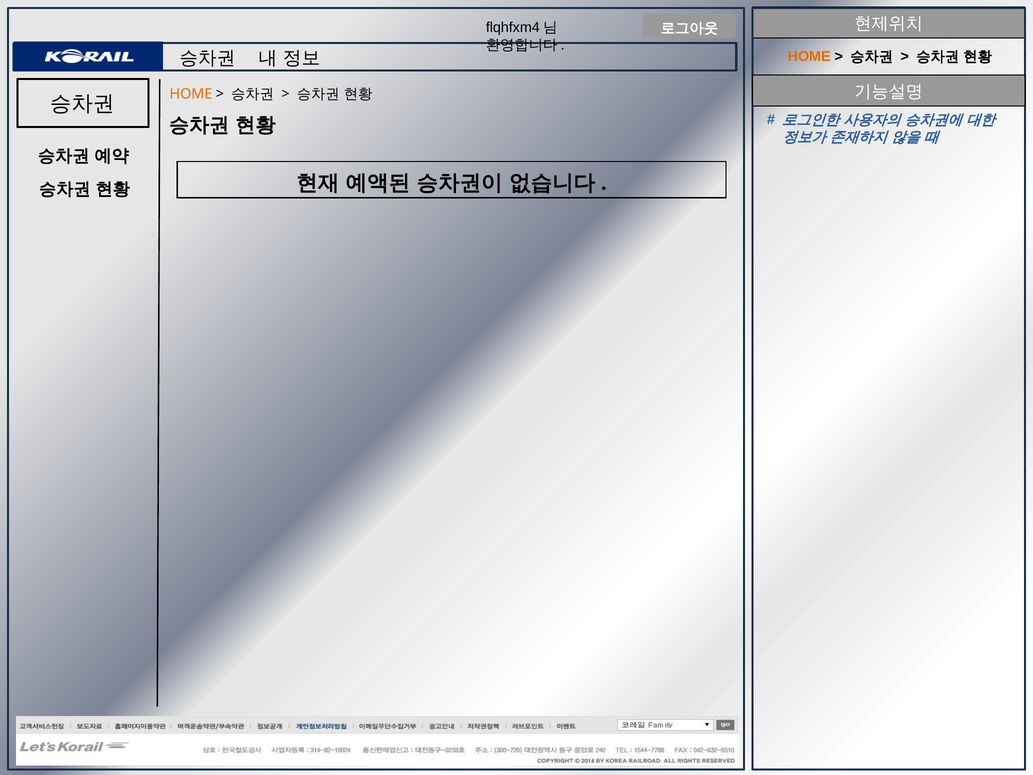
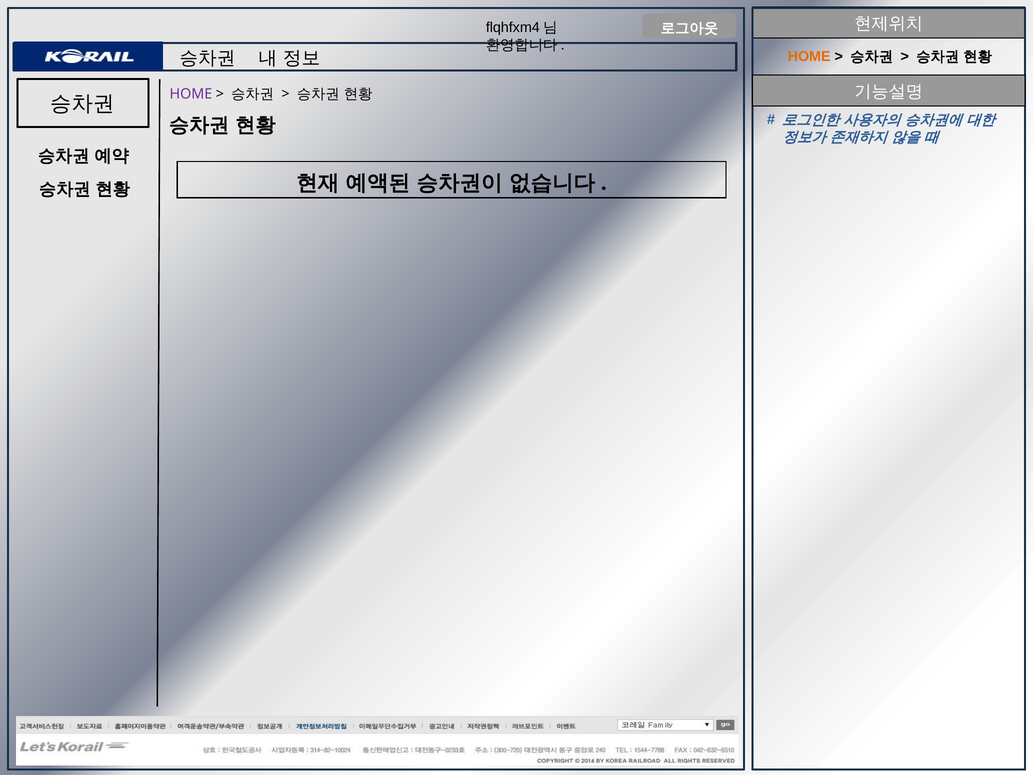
HOME at (191, 94) colour: orange -> purple
